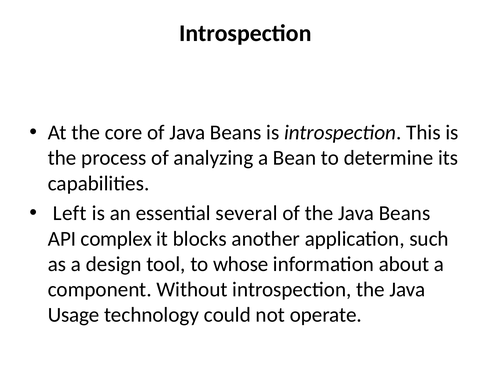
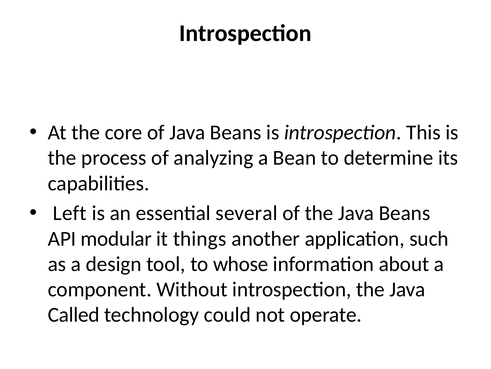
complex: complex -> modular
blocks: blocks -> things
Usage: Usage -> Called
